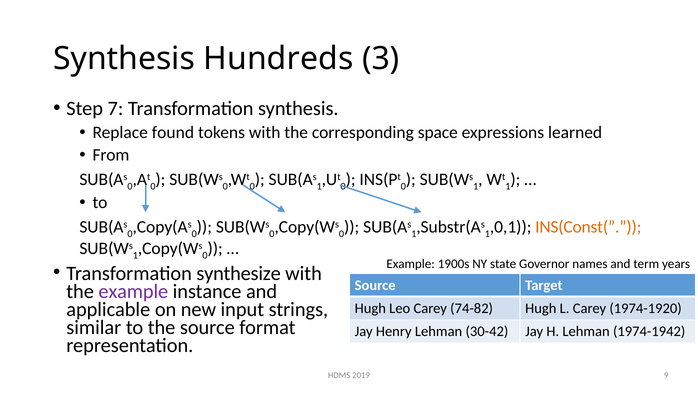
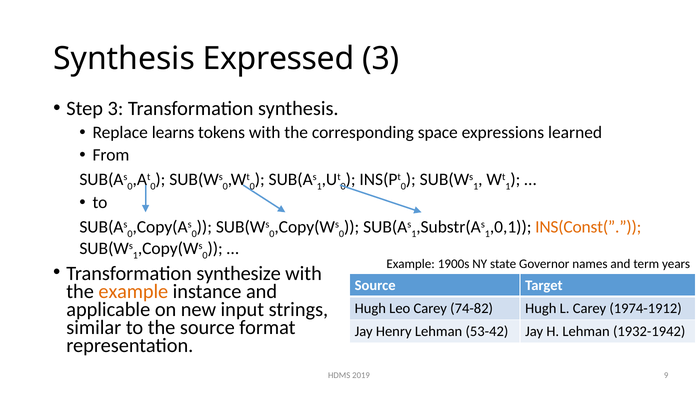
Hundreds: Hundreds -> Expressed
Step 7: 7 -> 3
found: found -> learns
example at (133, 291) colour: purple -> orange
1974-1920: 1974-1920 -> 1974-1912
30-42: 30-42 -> 53-42
1974-1942: 1974-1942 -> 1932-1942
